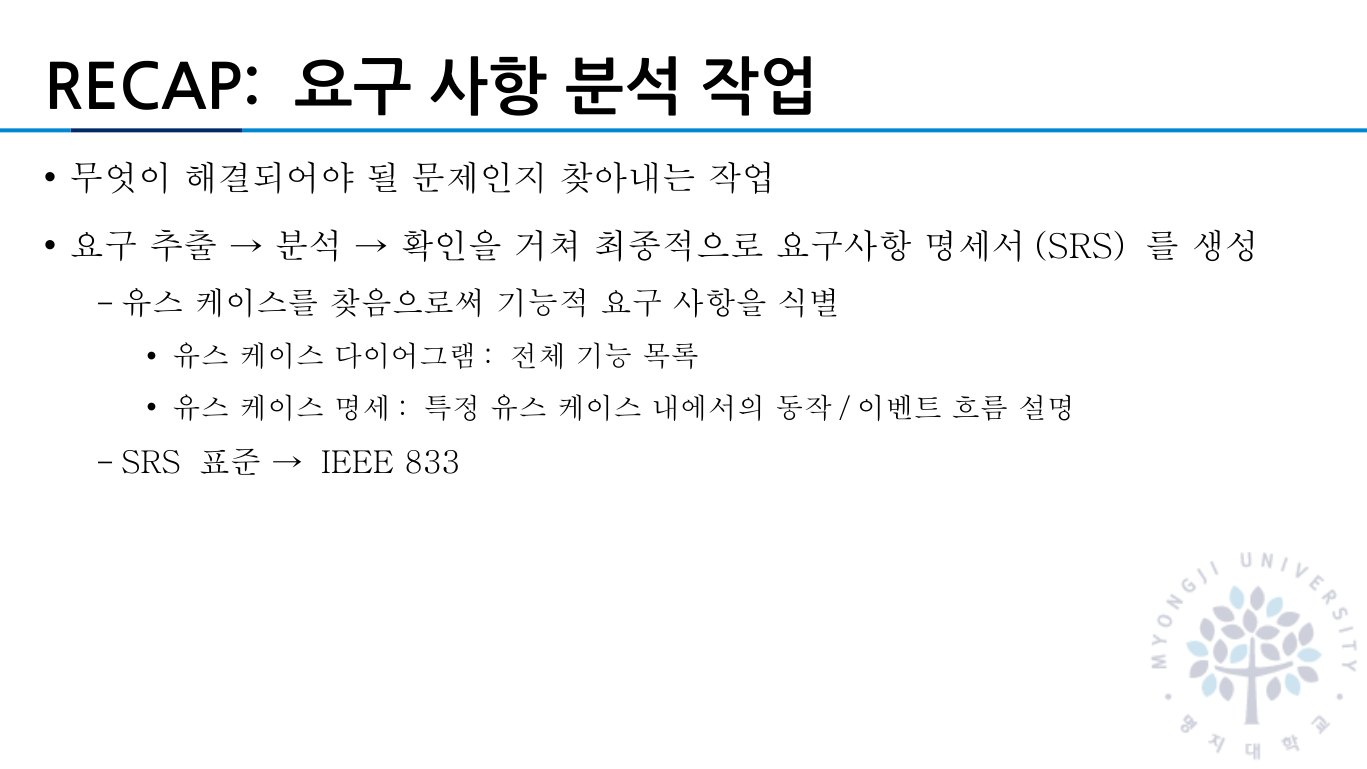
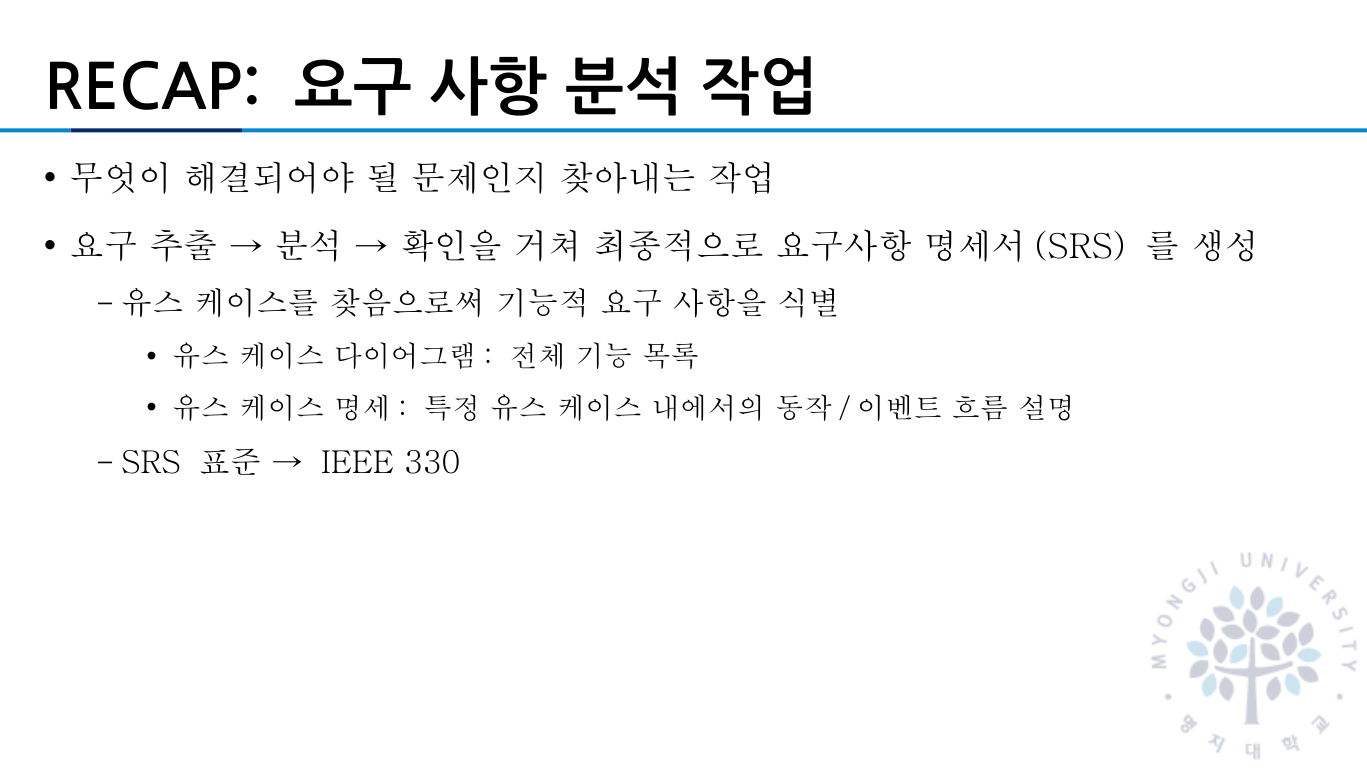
833: 833 -> 330
